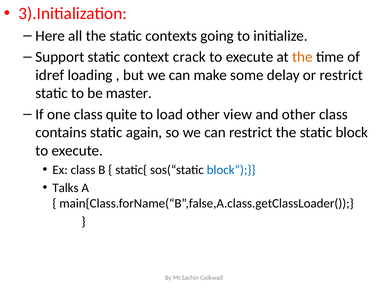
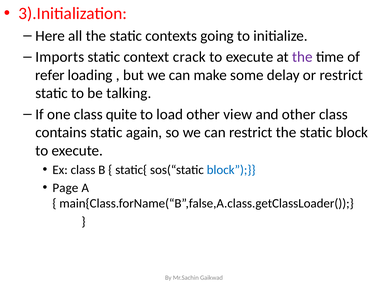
Support: Support -> Imports
the at (302, 57) colour: orange -> purple
idref: idref -> refer
master: master -> talking
Talks: Talks -> Page
